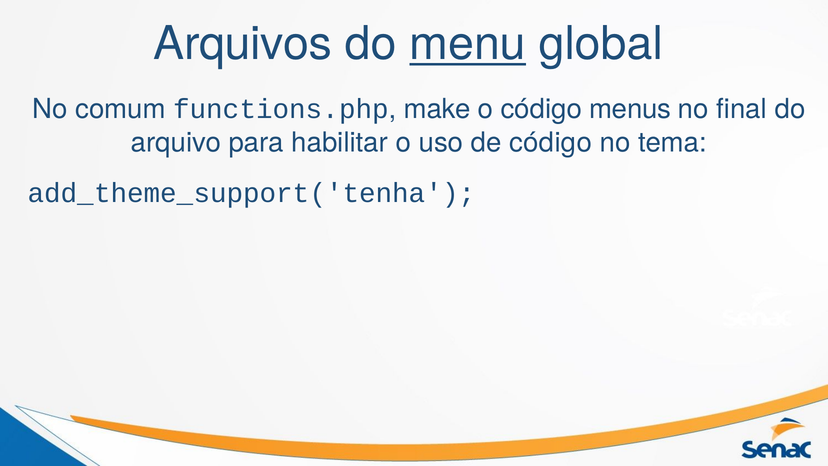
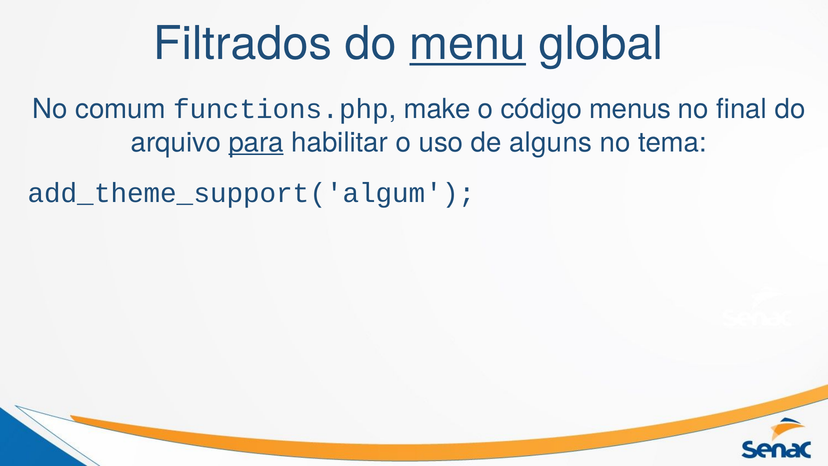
Arquivos: Arquivos -> Filtrados
para underline: none -> present
de código: código -> alguns
add_theme_support('tenha: add_theme_support('tenha -> add_theme_support('algum
